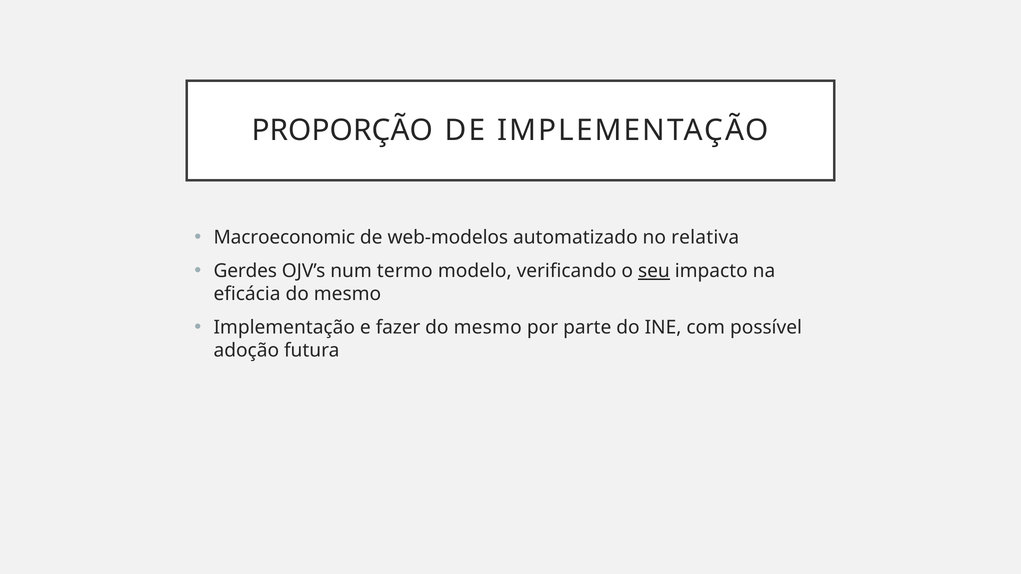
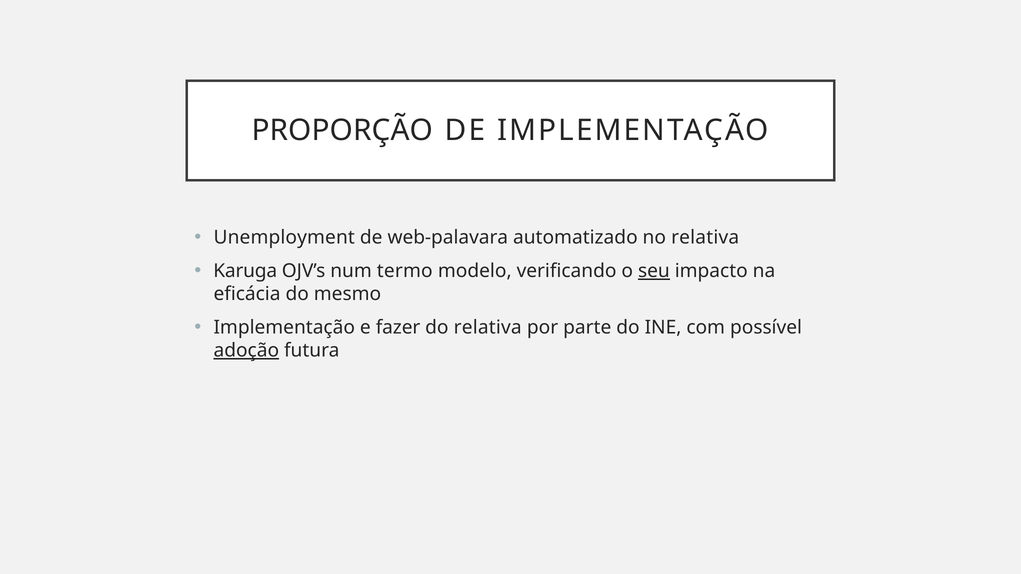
Macroeconomic: Macroeconomic -> Unemployment
web-modelos: web-modelos -> web-palavara
Gerdes: Gerdes -> Karuga
mesmo at (488, 328): mesmo -> relativa
adoção underline: none -> present
